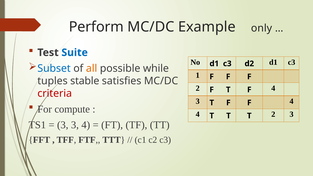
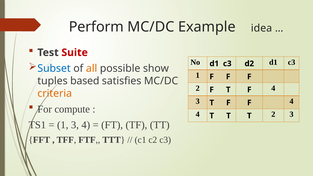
only: only -> idea
Suite colour: blue -> red
while: while -> show
stable: stable -> based
criteria colour: red -> orange
3 at (63, 125): 3 -> 1
